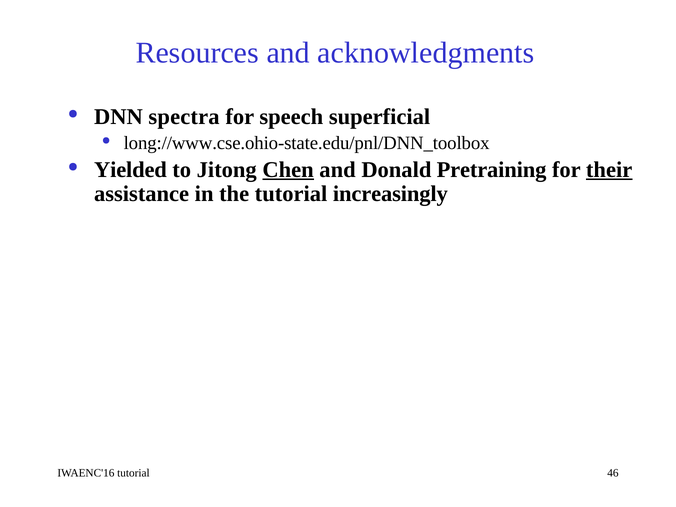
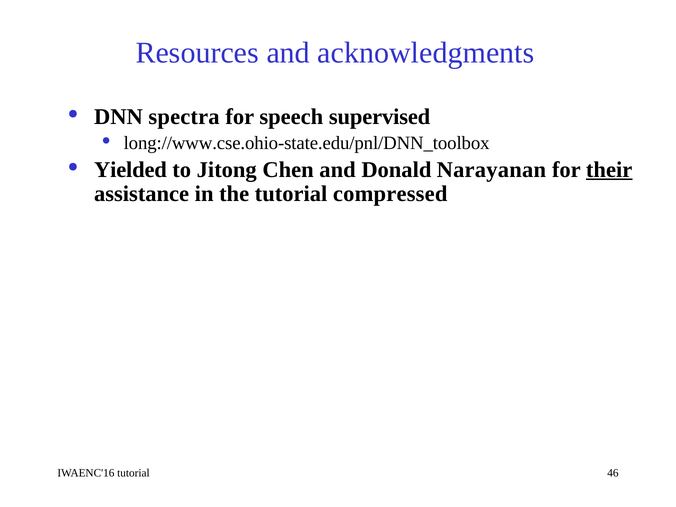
superficial: superficial -> supervised
Chen underline: present -> none
Pretraining: Pretraining -> Narayanan
increasingly: increasingly -> compressed
